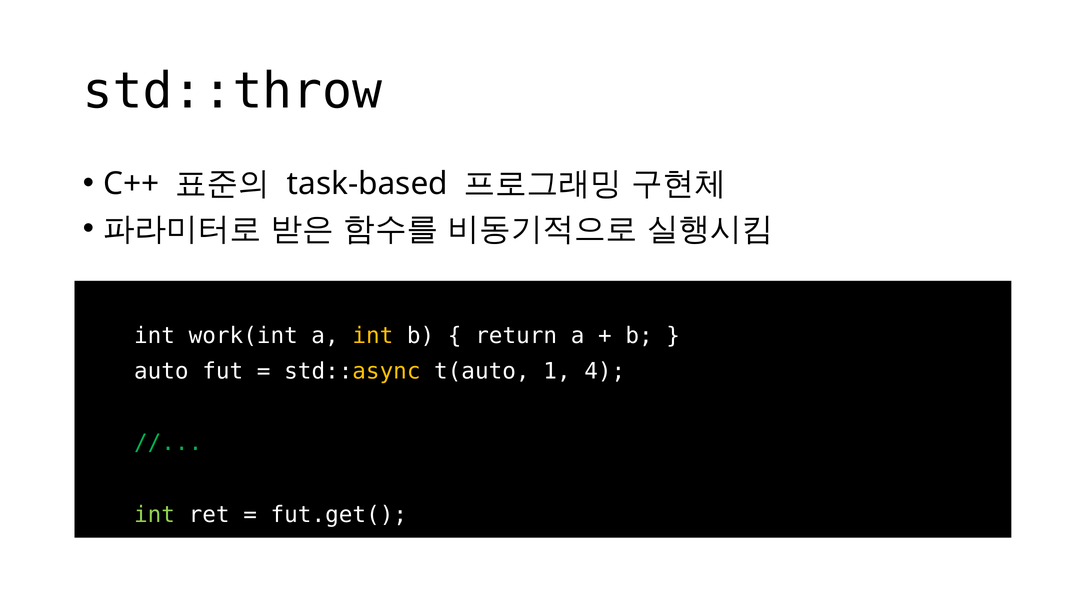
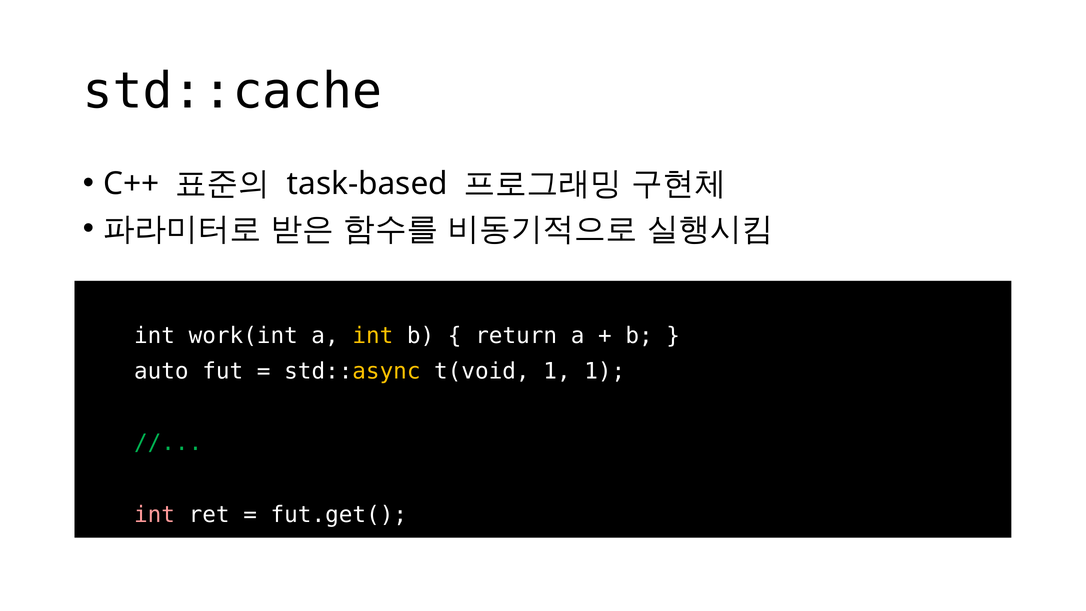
std::throw: std::throw -> std::cache
t(auto: t(auto -> t(void
1 4: 4 -> 1
int at (155, 514) colour: light green -> pink
